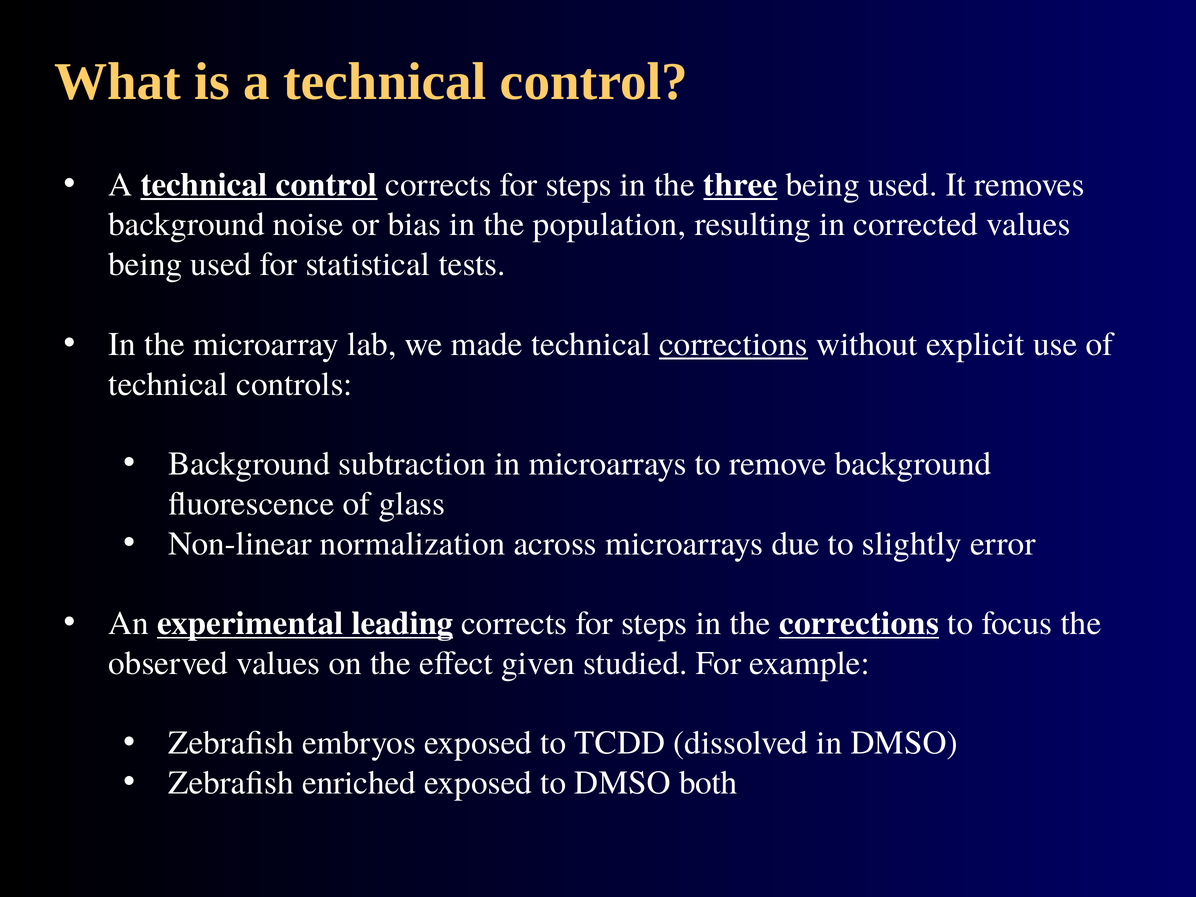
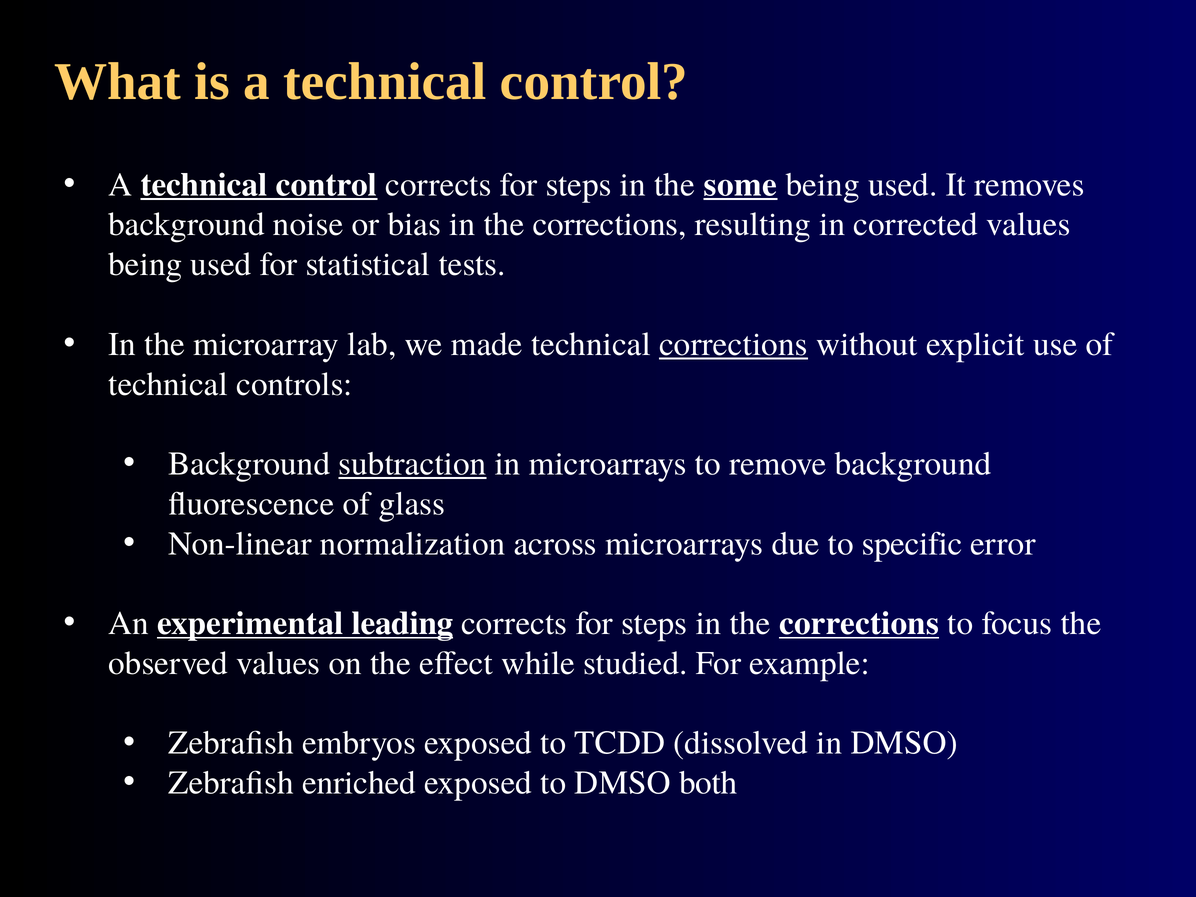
three: three -> some
bias in the population: population -> corrections
subtraction underline: none -> present
slightly: slightly -> specific
given: given -> while
